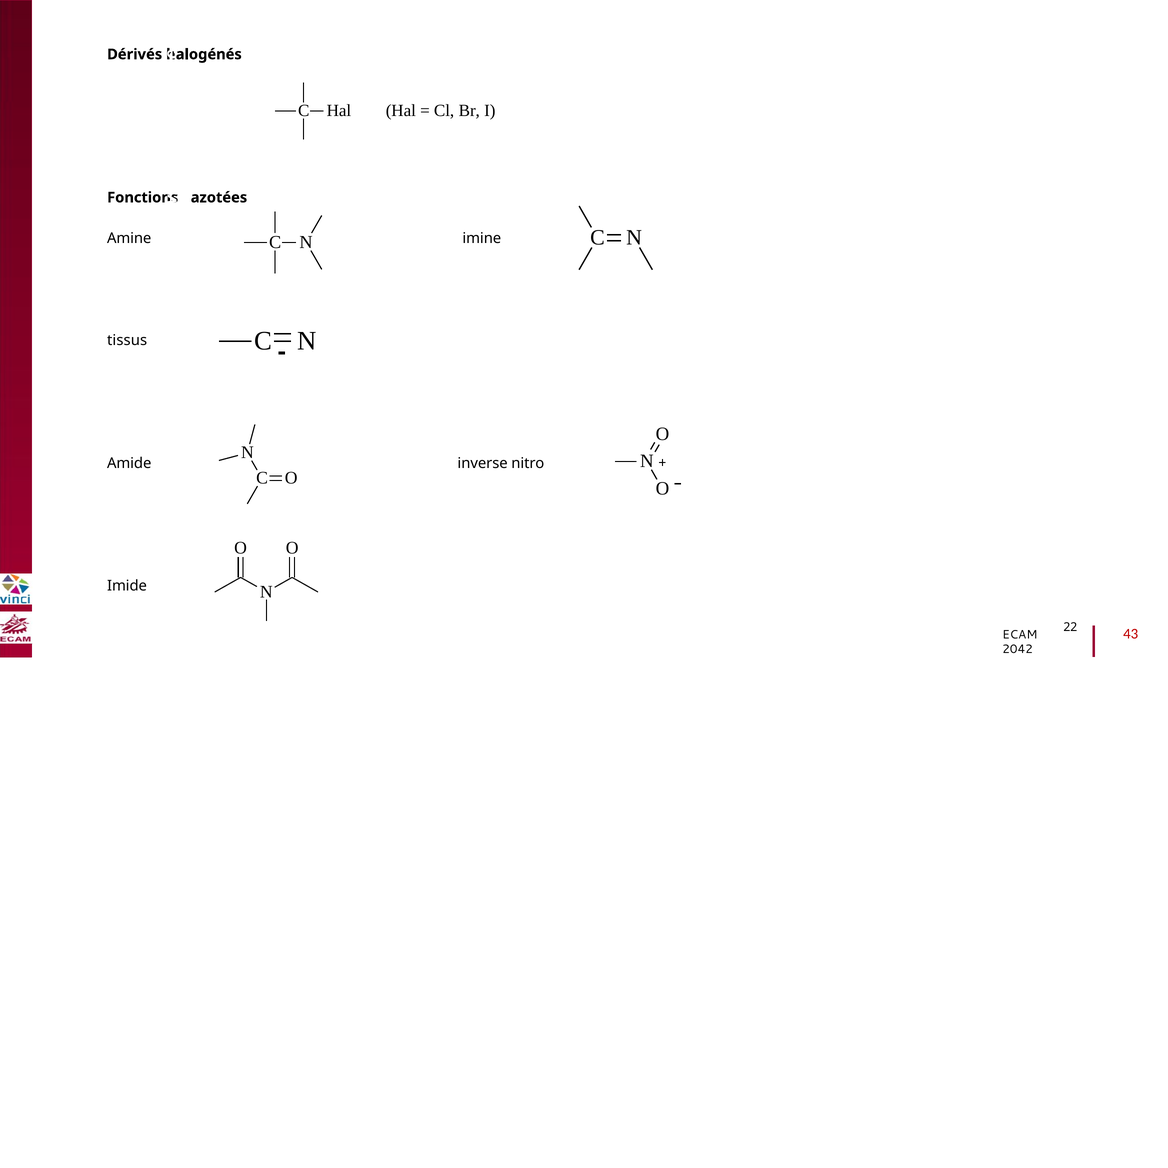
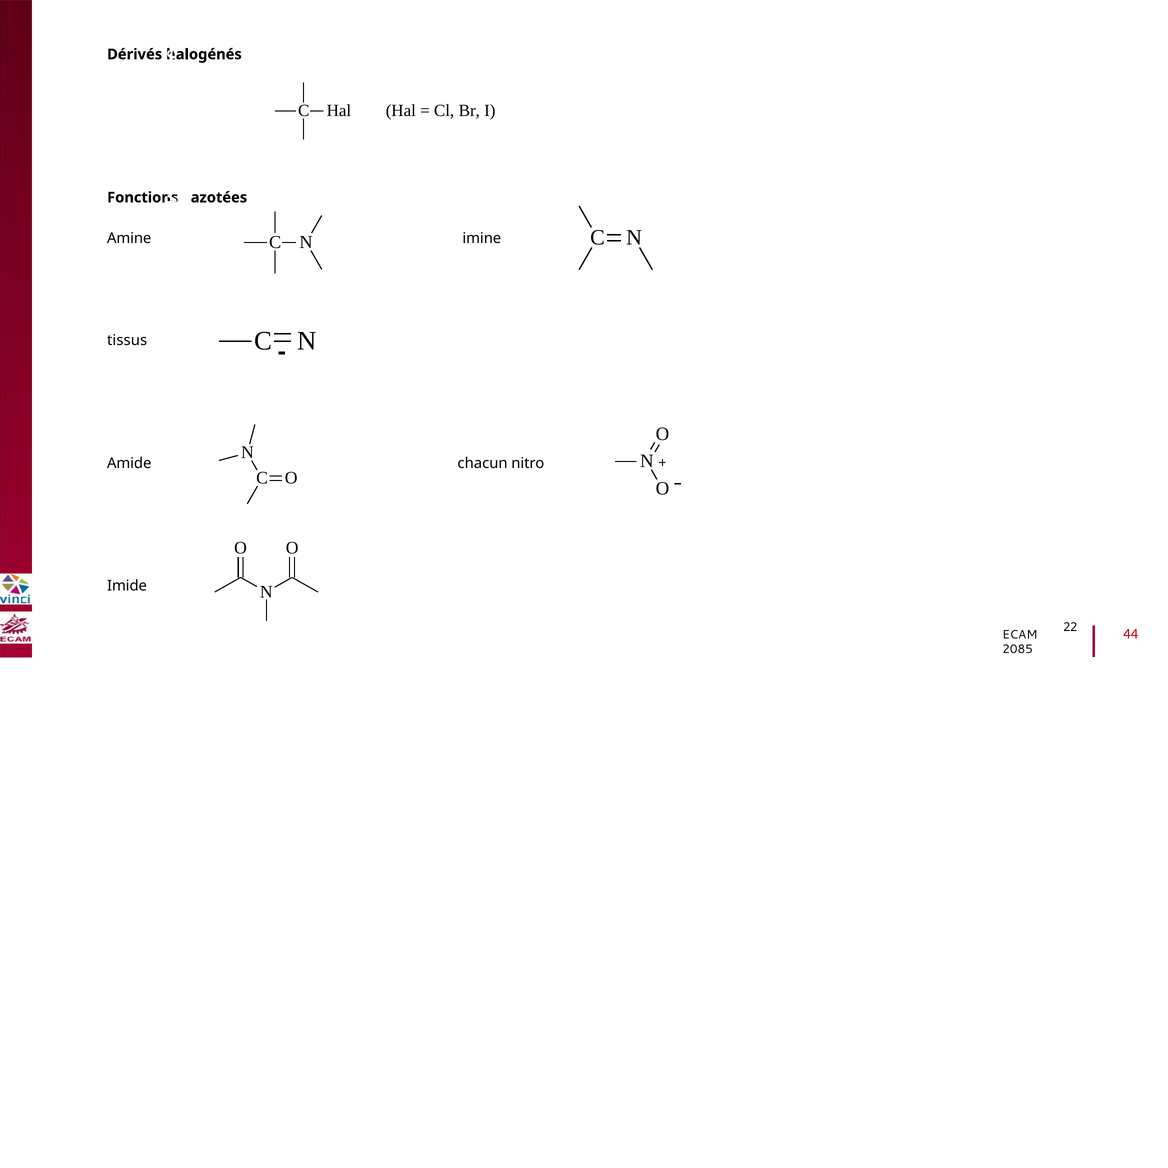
inverse: inverse -> chacun
43: 43 -> 44
2042: 2042 -> 2085
